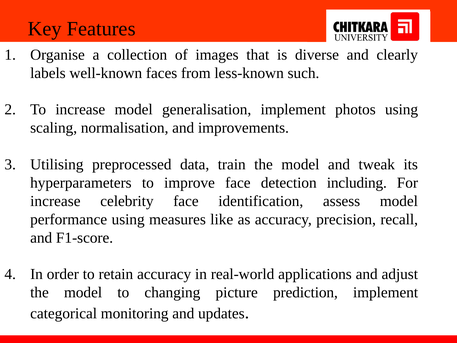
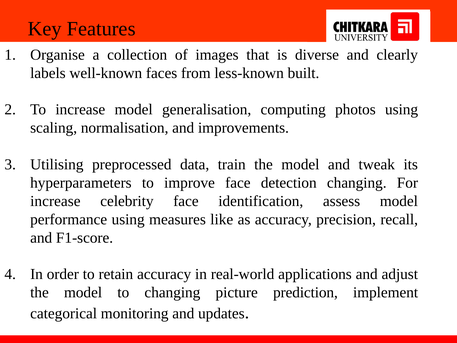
such: such -> built
generalisation implement: implement -> computing
detection including: including -> changing
